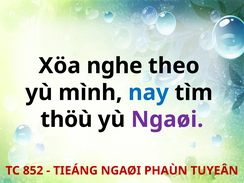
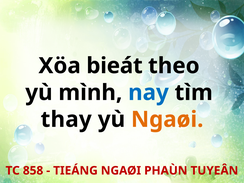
nghe: nghe -> bieát
thöù: thöù -> thay
Ngaøi at (167, 119) colour: purple -> orange
852: 852 -> 858
